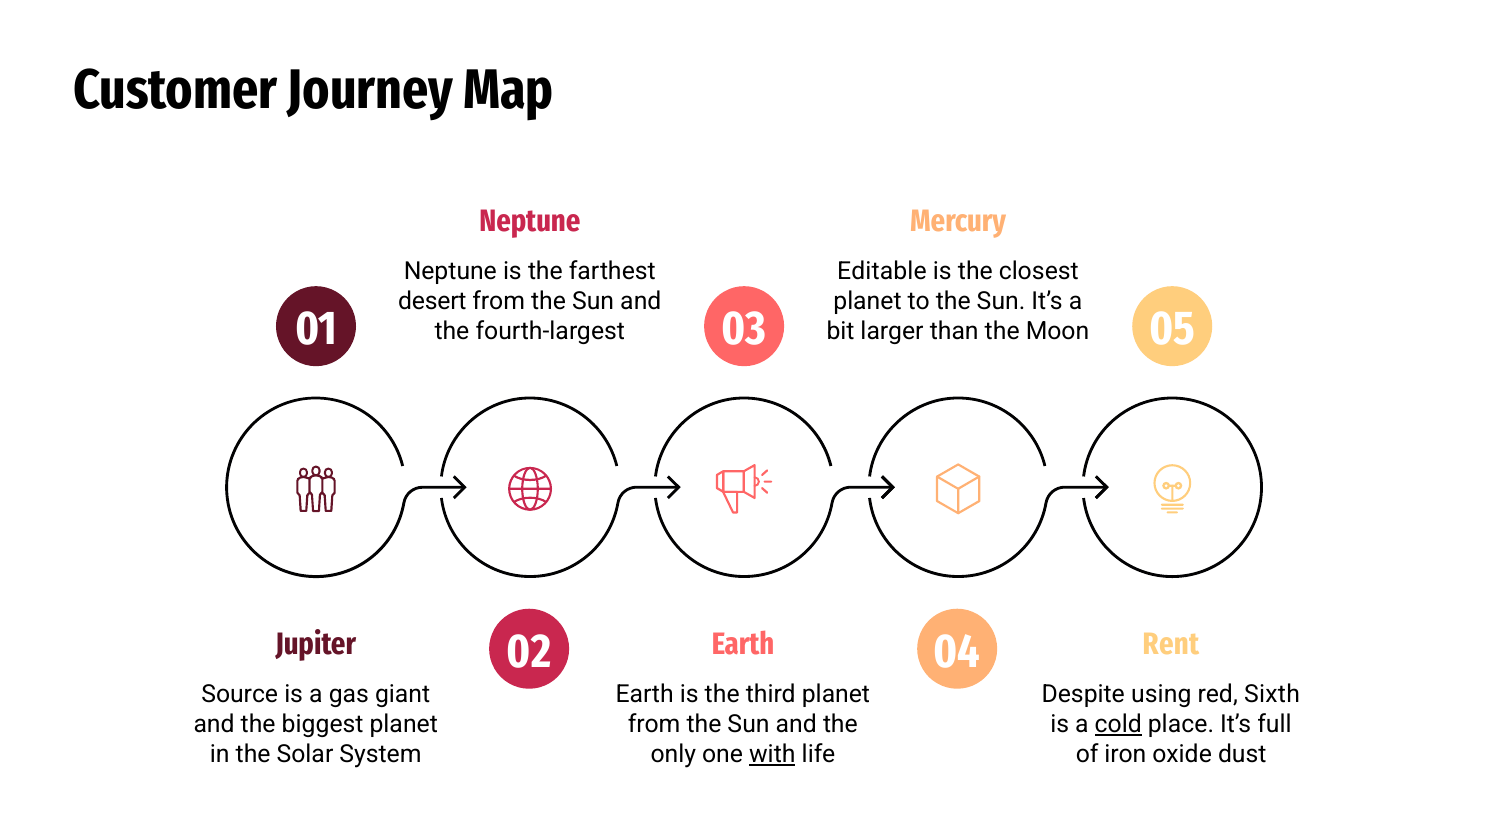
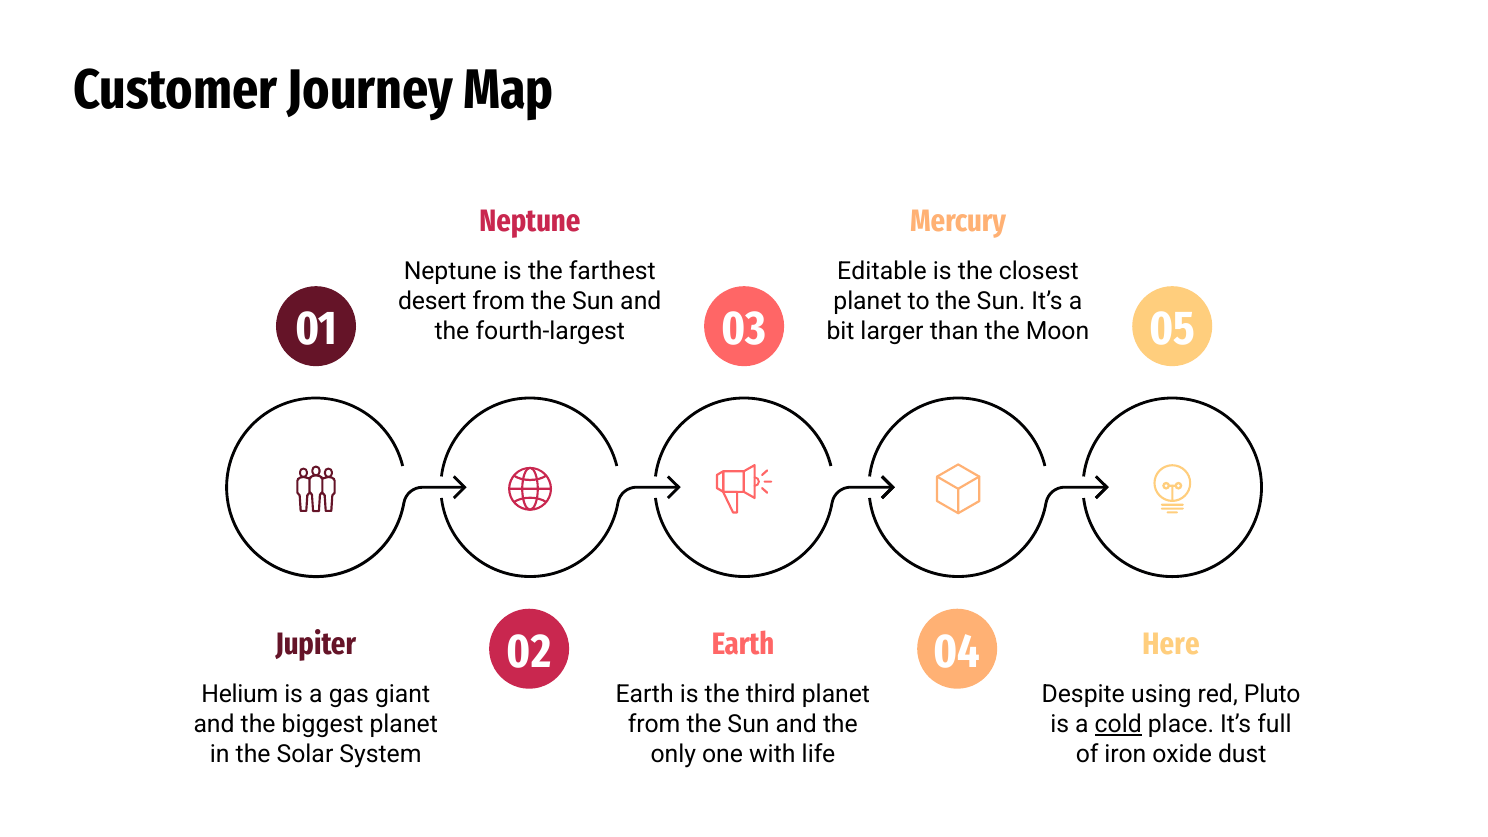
Rent: Rent -> Here
Source: Source -> Helium
Sixth: Sixth -> Pluto
with underline: present -> none
